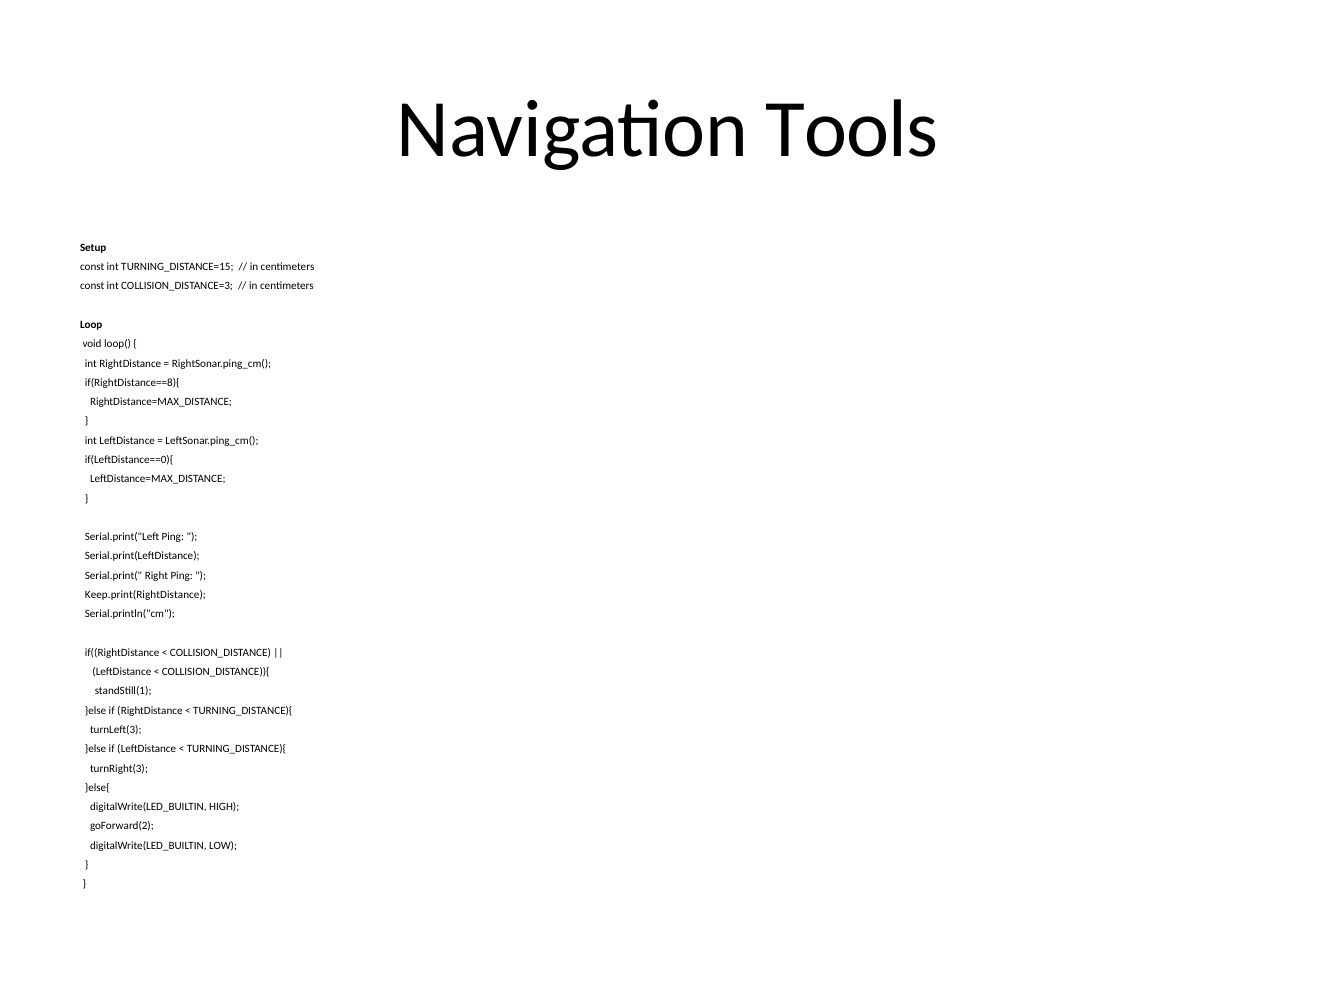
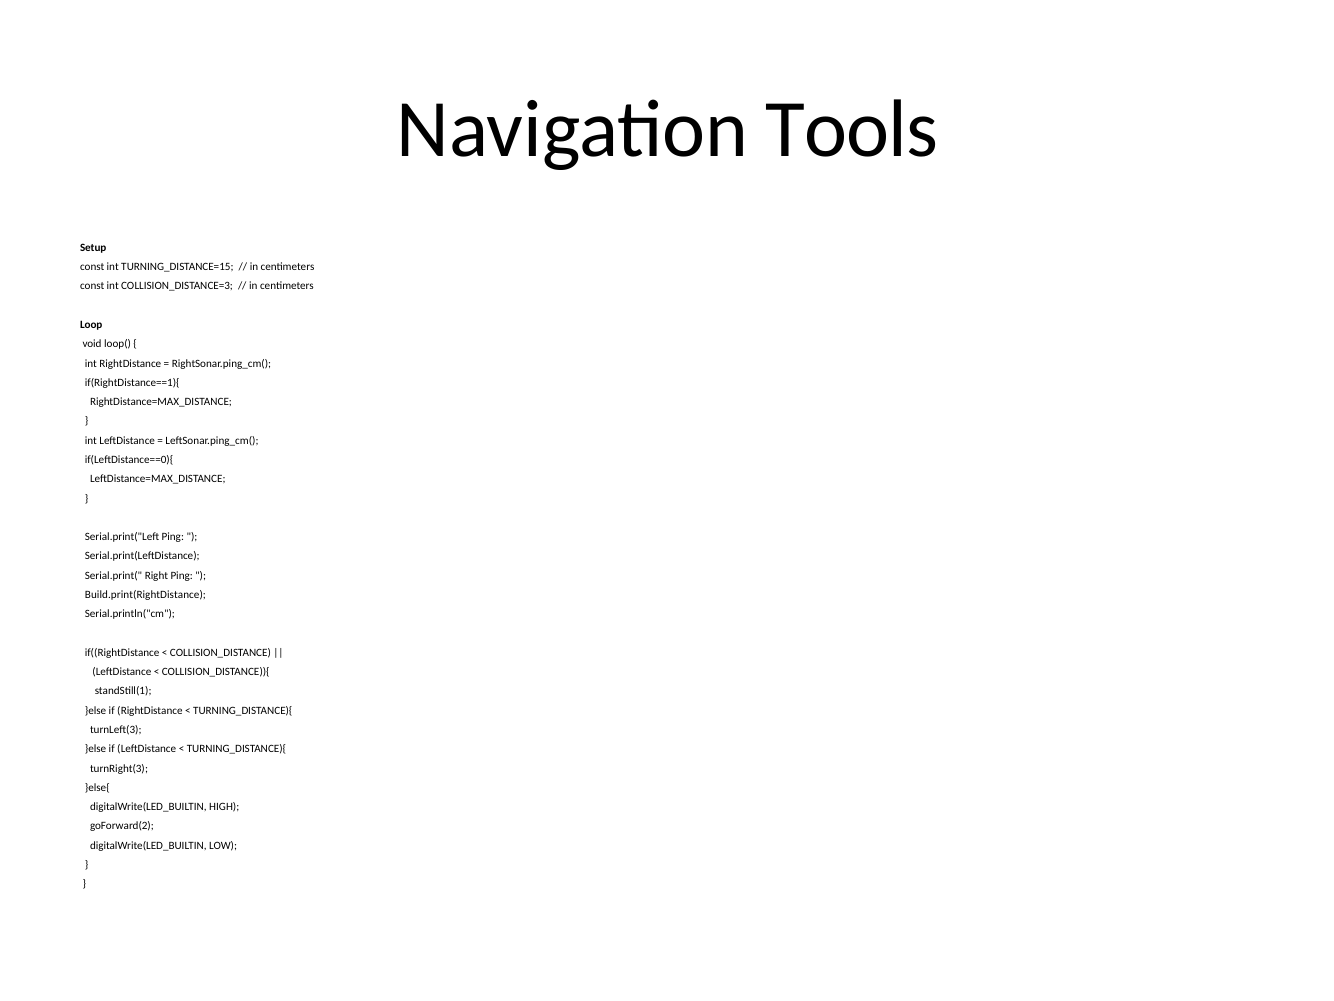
if(RightDistance==8){: if(RightDistance==8){ -> if(RightDistance==1){
Keep.print(RightDistance: Keep.print(RightDistance -> Build.print(RightDistance
